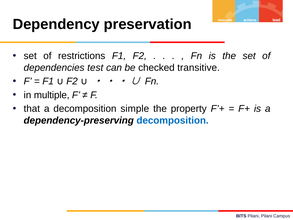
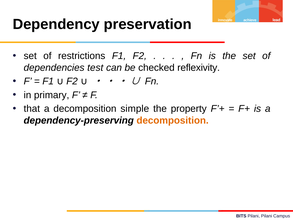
transitive: transitive -> reflexivity
multiple: multiple -> primary
decomposition at (173, 120) colour: blue -> orange
